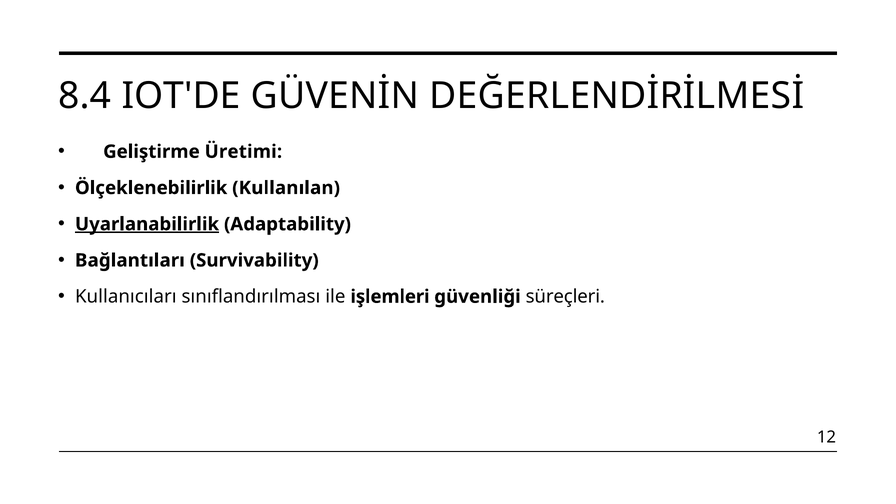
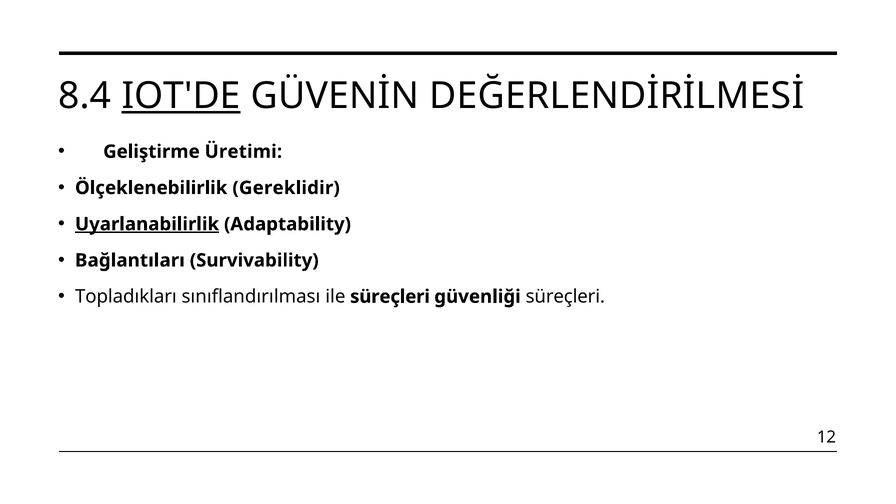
IOT'DE underline: none -> present
Kullanılan: Kullanılan -> Gereklidir
Kullanıcıları: Kullanıcıları -> Topladıkları
ile işlemleri: işlemleri -> süreçleri
